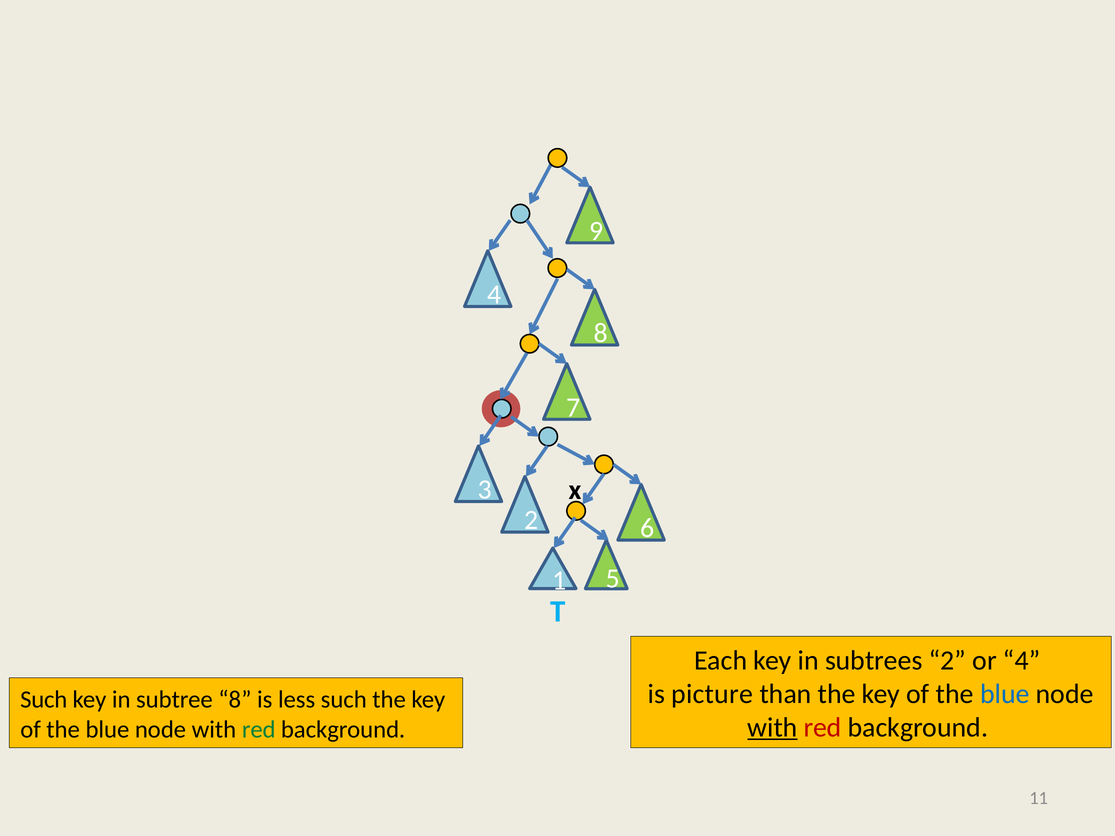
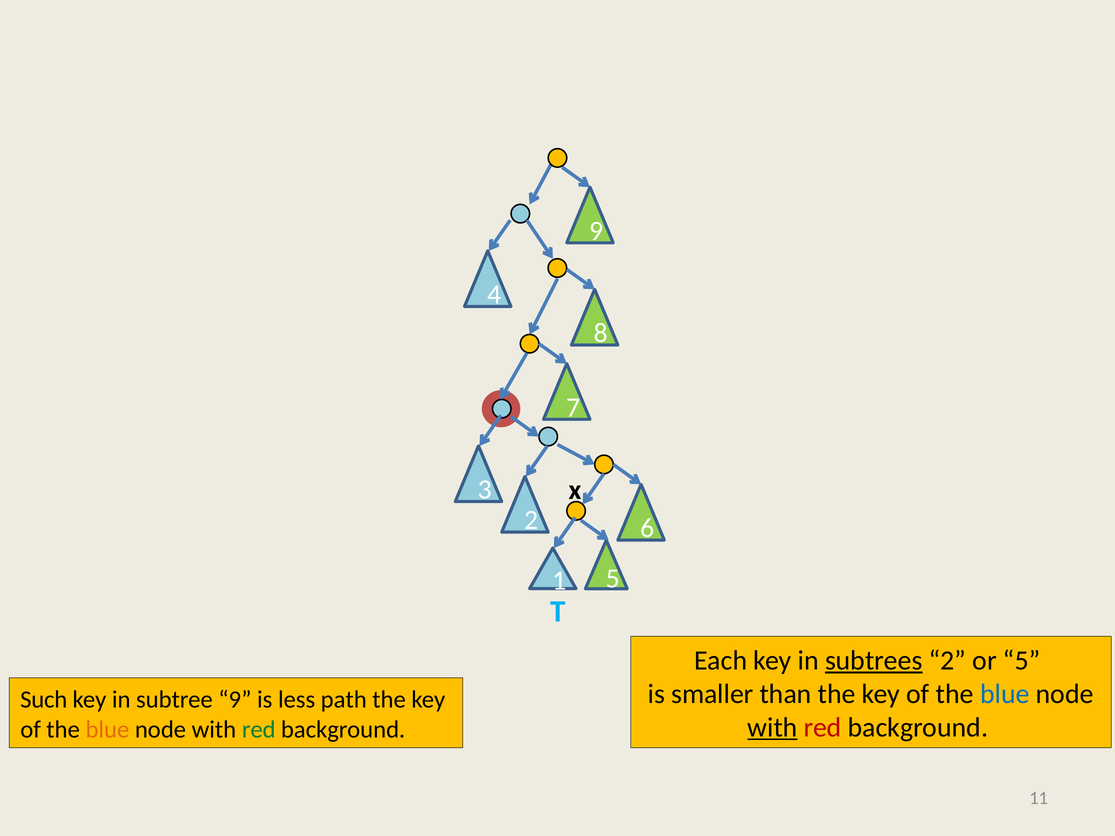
subtrees underline: none -> present
or 4: 4 -> 5
picture: picture -> smaller
subtree 8: 8 -> 9
less such: such -> path
blue at (107, 730) colour: black -> orange
